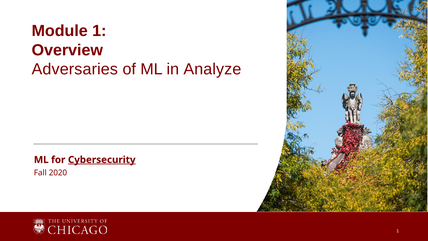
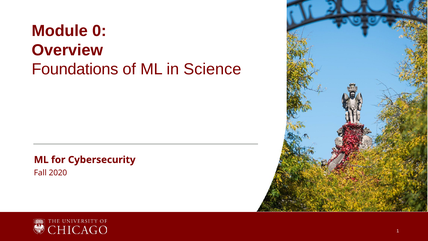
Module 1: 1 -> 0
Adversaries: Adversaries -> Foundations
Analyze: Analyze -> Science
Cybersecurity underline: present -> none
